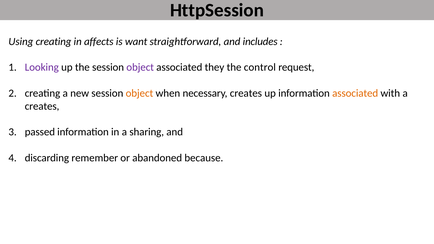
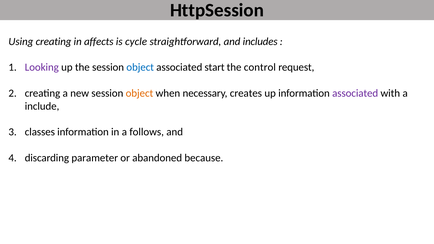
want: want -> cycle
object at (140, 67) colour: purple -> blue
they: they -> start
associated at (355, 93) colour: orange -> purple
creates at (42, 106): creates -> include
passed: passed -> classes
sharing: sharing -> follows
remember: remember -> parameter
